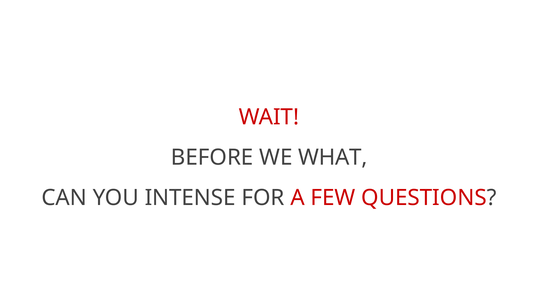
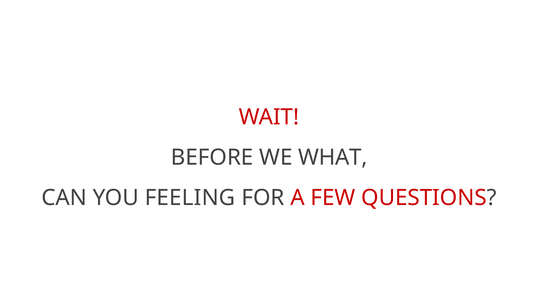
INTENSE: INTENSE -> FEELING
